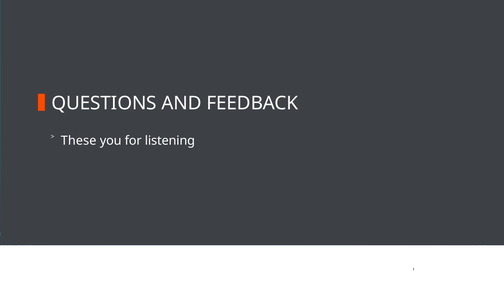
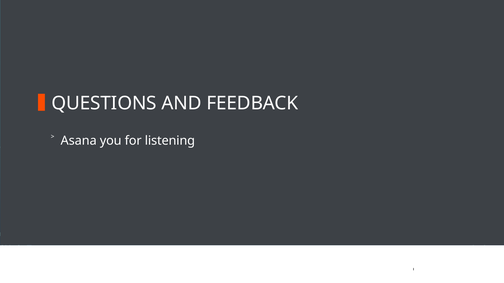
These: These -> Asana
